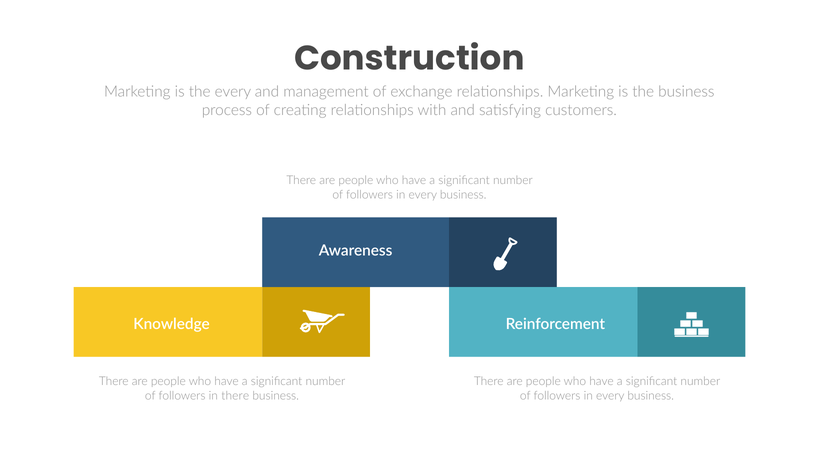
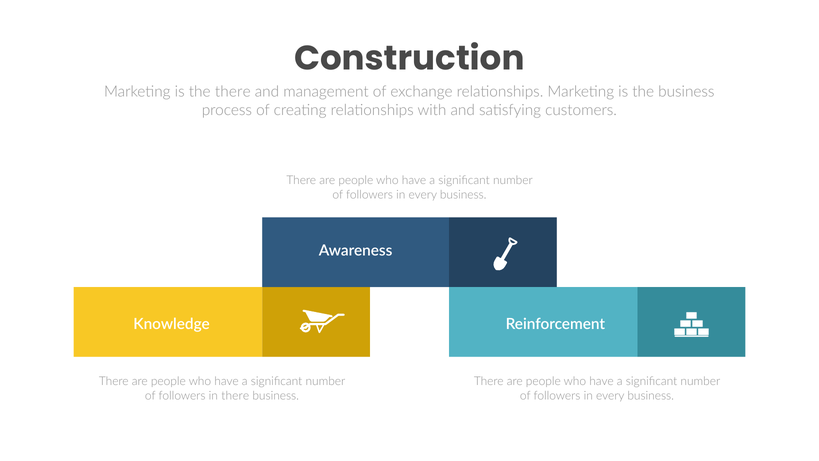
the every: every -> there
